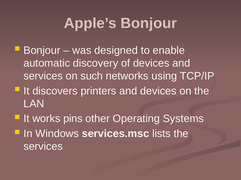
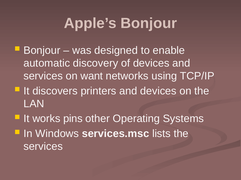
such: such -> want
